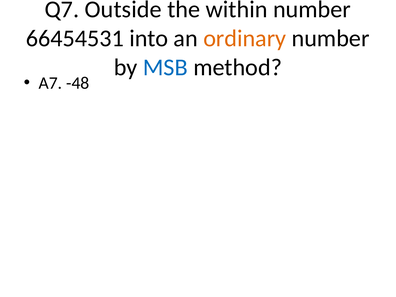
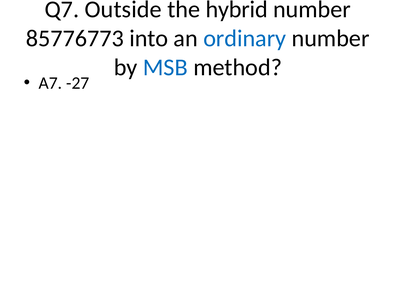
within: within -> hybrid
66454531: 66454531 -> 85776773
ordinary colour: orange -> blue
-48: -48 -> -27
